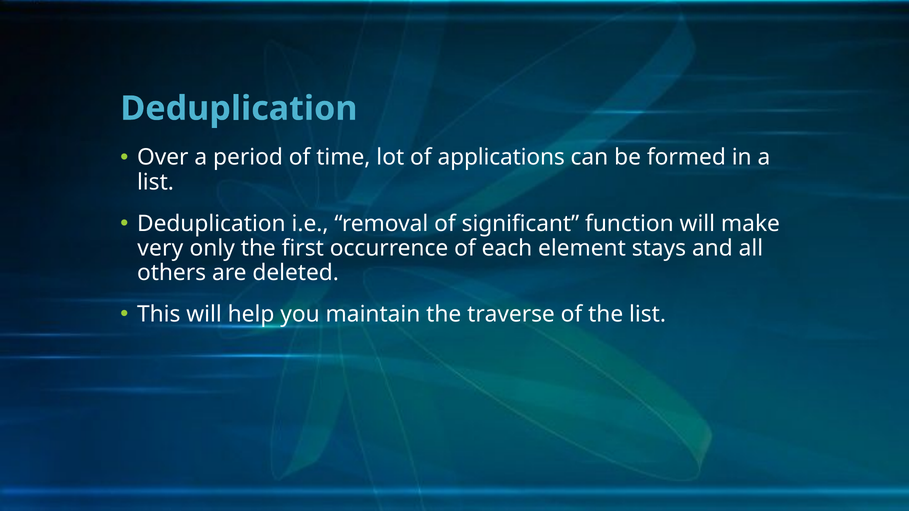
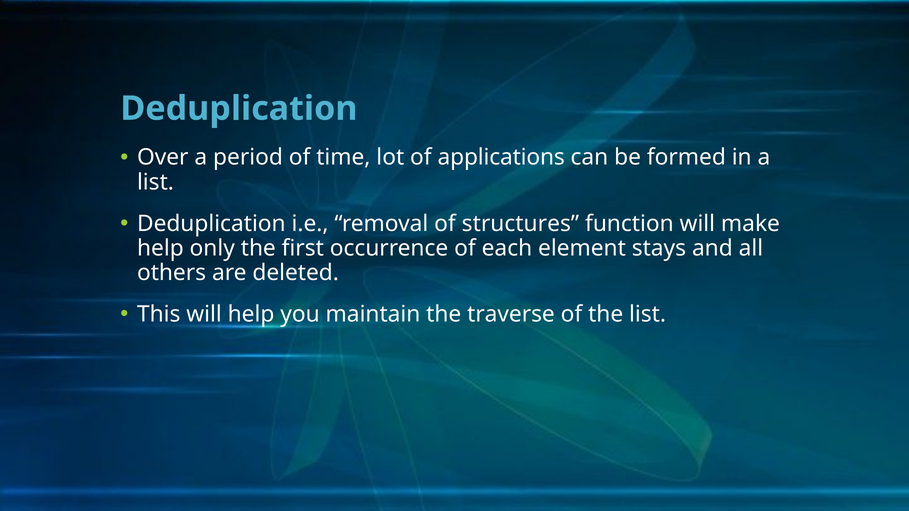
significant: significant -> structures
very at (160, 248): very -> help
